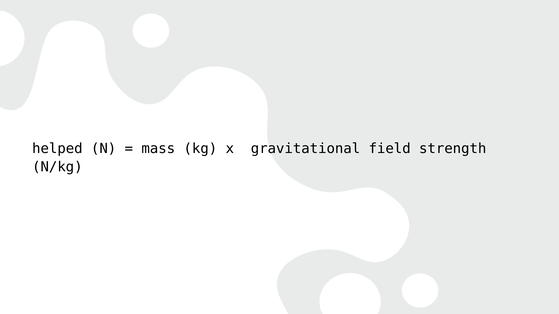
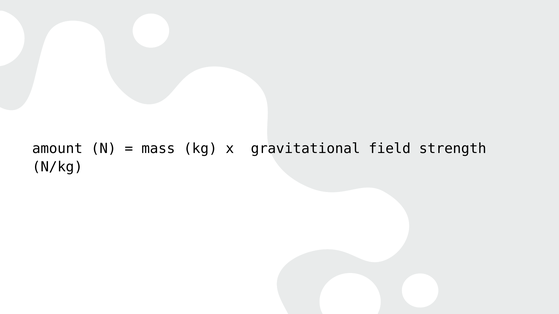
helped: helped -> amount
